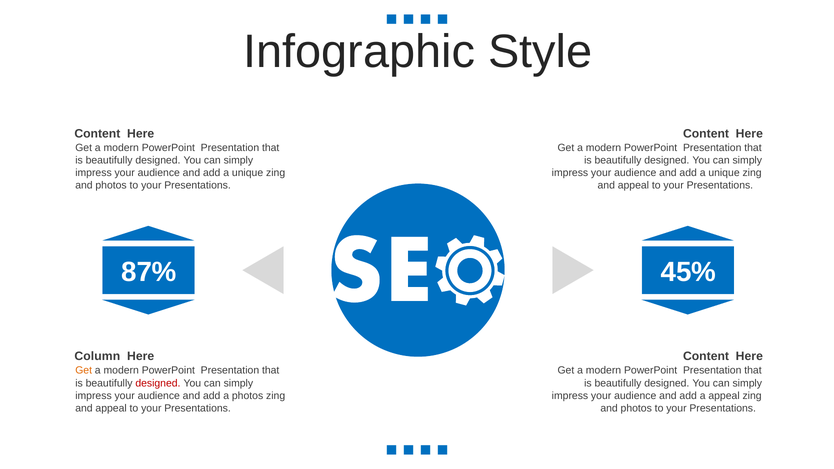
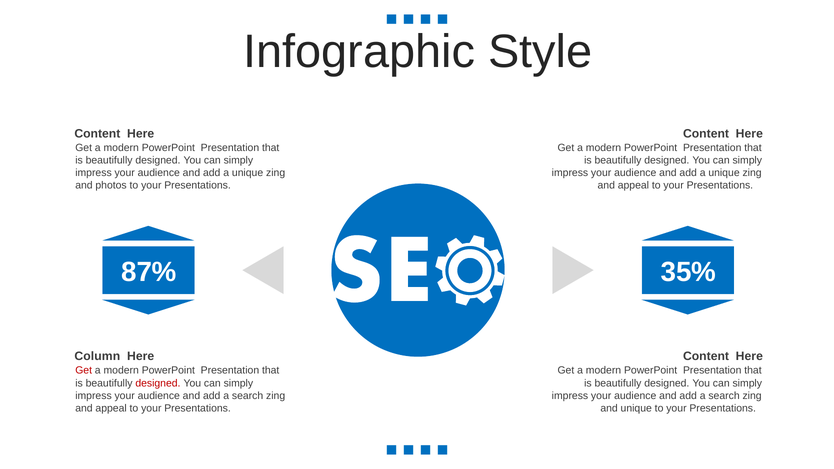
45%: 45% -> 35%
Get at (84, 371) colour: orange -> red
photos at (248, 396): photos -> search
appeal at (724, 396): appeal -> search
photos at (636, 408): photos -> unique
